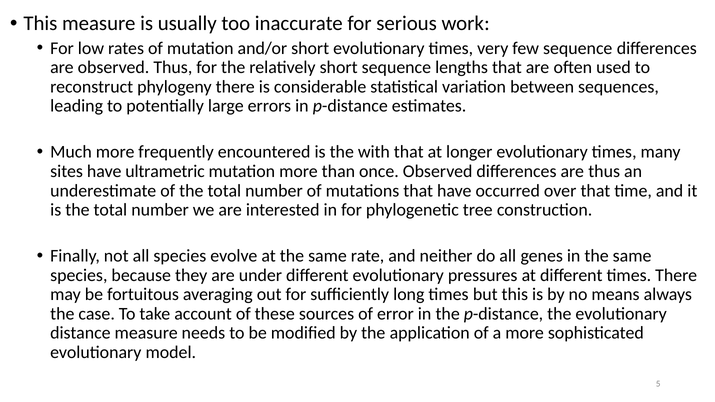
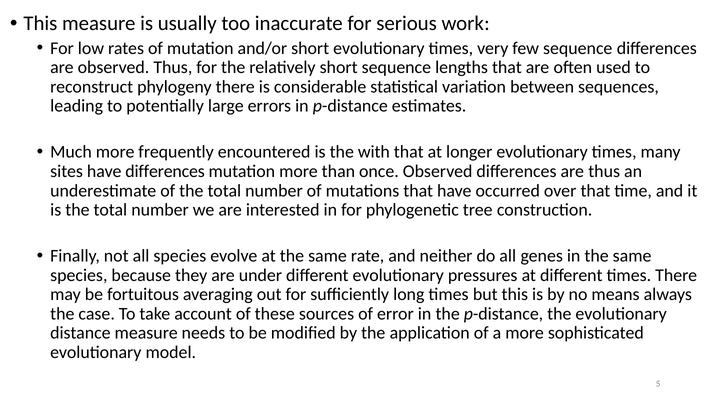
have ultrametric: ultrametric -> differences
